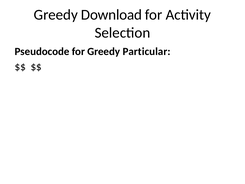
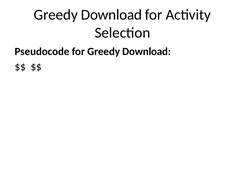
for Greedy Particular: Particular -> Download
